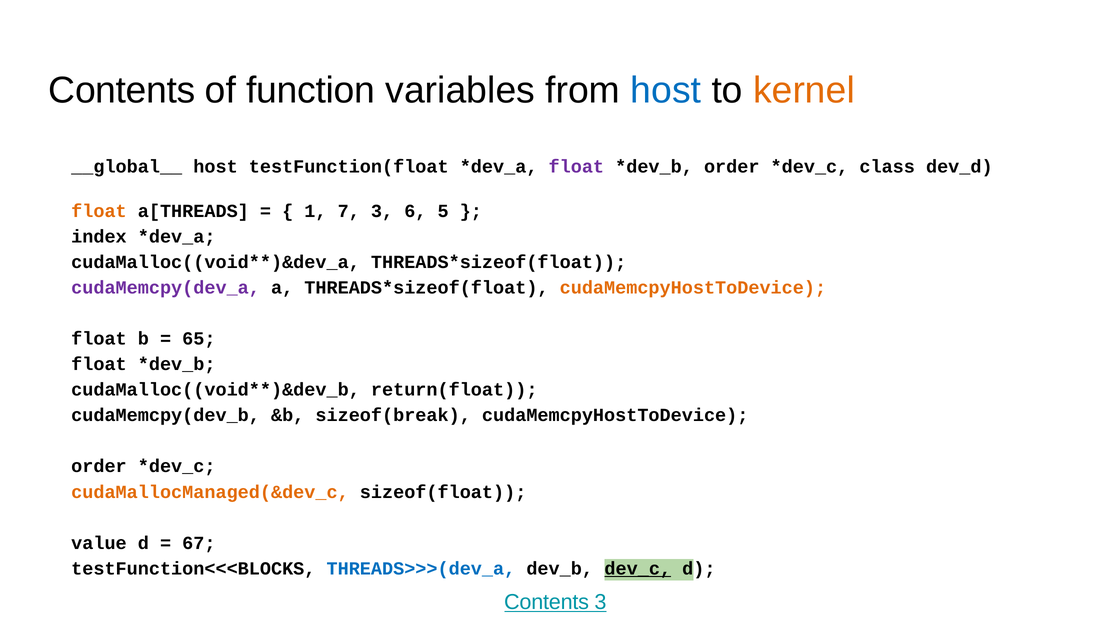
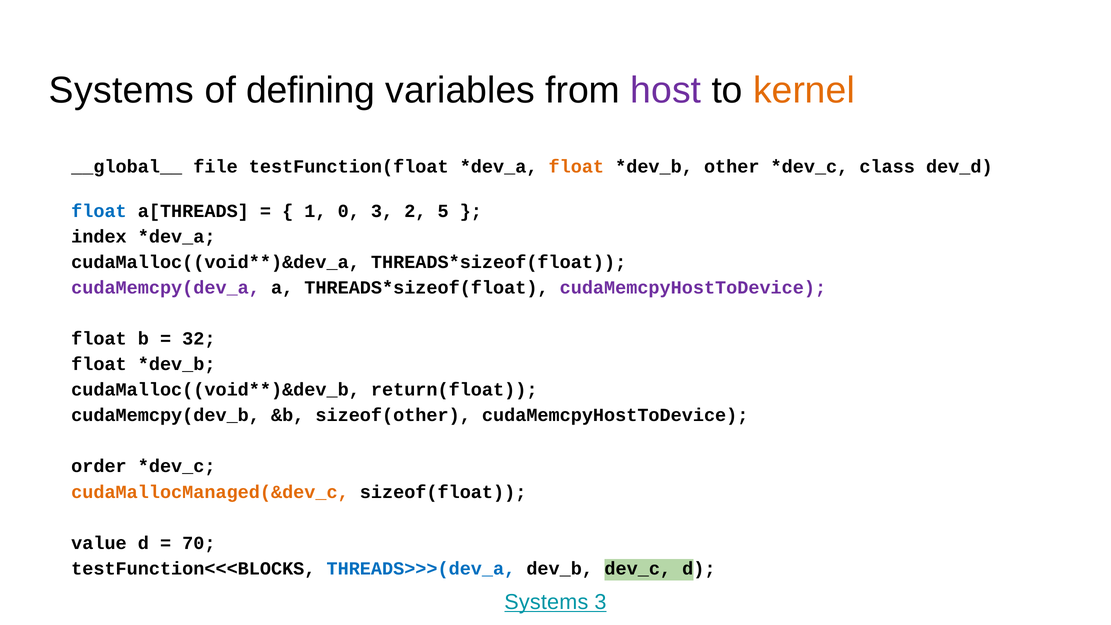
Contents at (122, 90): Contents -> Systems
function: function -> defining
host at (666, 90) colour: blue -> purple
__global__ host: host -> file
float at (576, 167) colour: purple -> orange
order at (732, 167): order -> other
float at (99, 211) colour: orange -> blue
7: 7 -> 0
6: 6 -> 2
cudaMemcpyHostToDevice at (693, 288) colour: orange -> purple
65: 65 -> 32
sizeof(break: sizeof(break -> sizeof(other
67: 67 -> 70
dev_c underline: present -> none
Contents at (547, 602): Contents -> Systems
